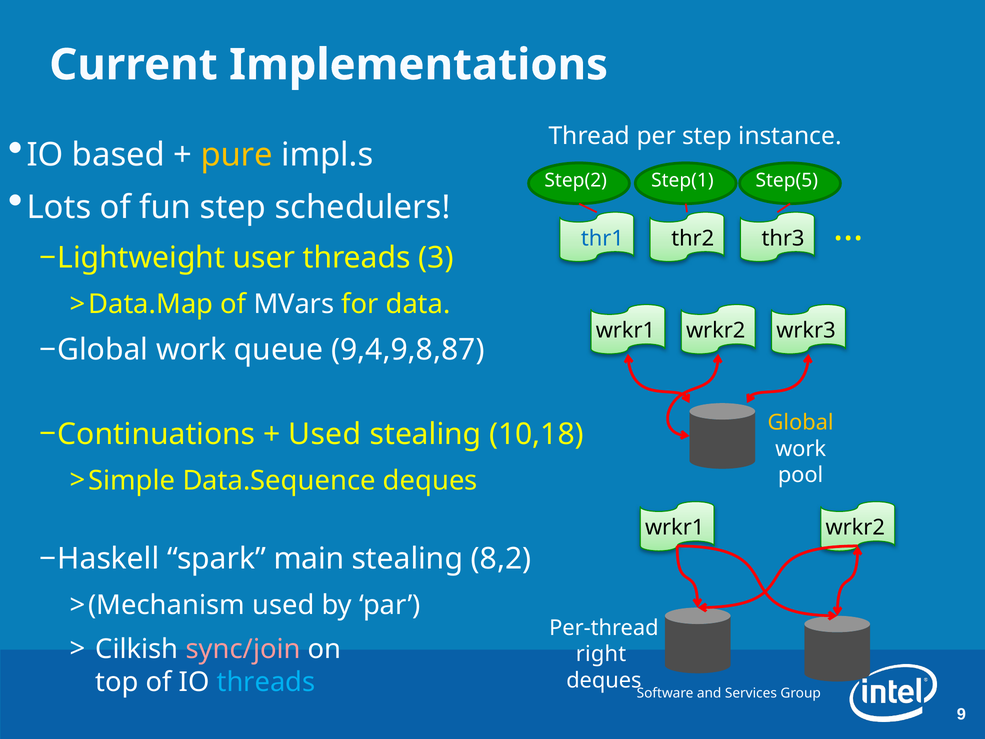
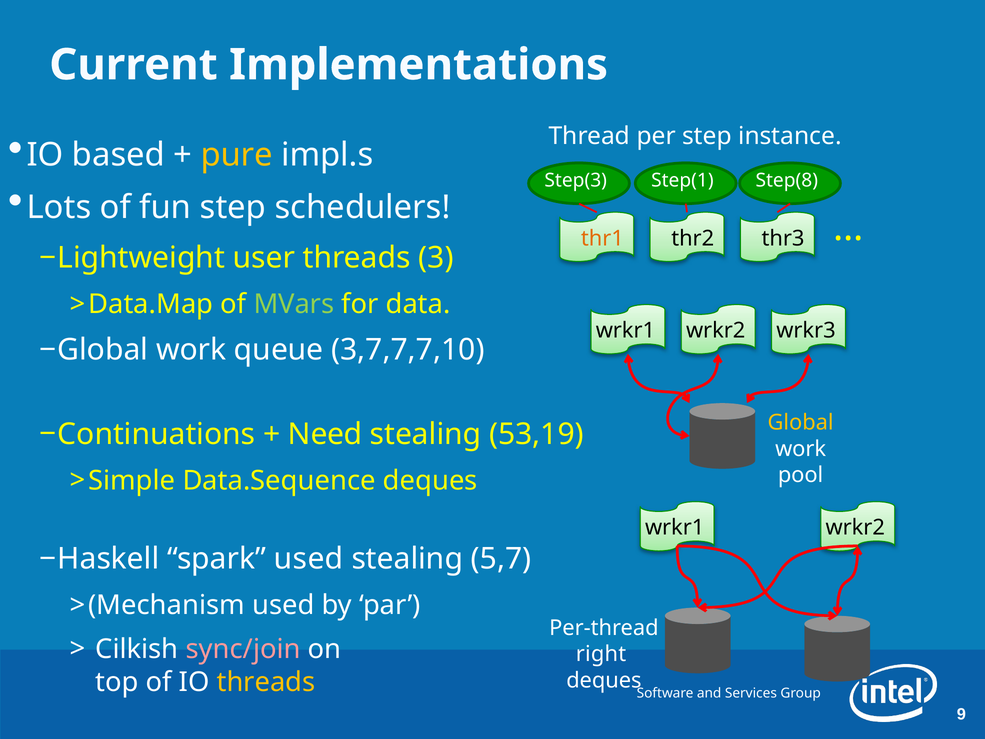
Step(2: Step(2 -> Step(3
Step(5: Step(5 -> Step(8
thr1 colour: blue -> orange
MVars colour: white -> light green
9,4,9,8,87: 9,4,9,8,87 -> 3,7,7,7,10
Used at (325, 434): Used -> Need
10,18: 10,18 -> 53,19
spark main: main -> used
8,2: 8,2 -> 5,7
threads at (266, 682) colour: light blue -> yellow
